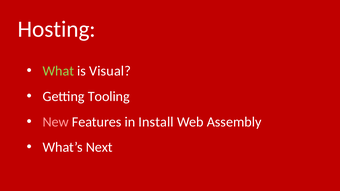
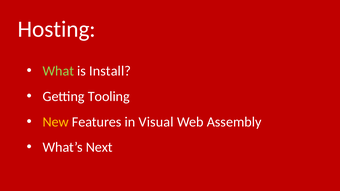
Visual: Visual -> Install
New colour: pink -> yellow
Install: Install -> Visual
